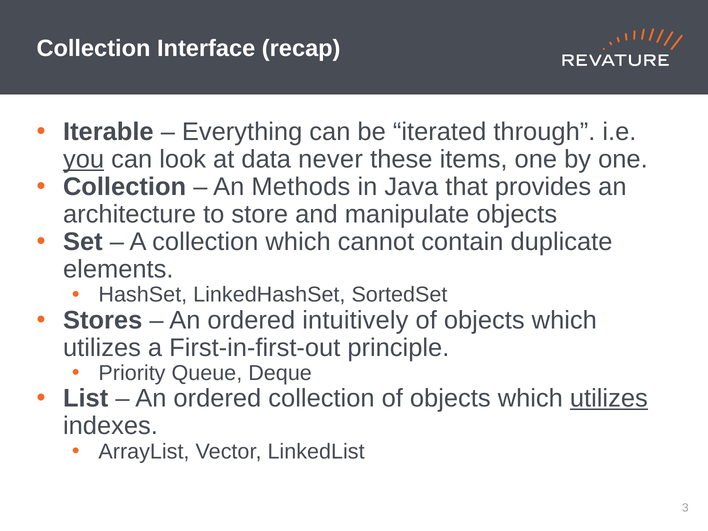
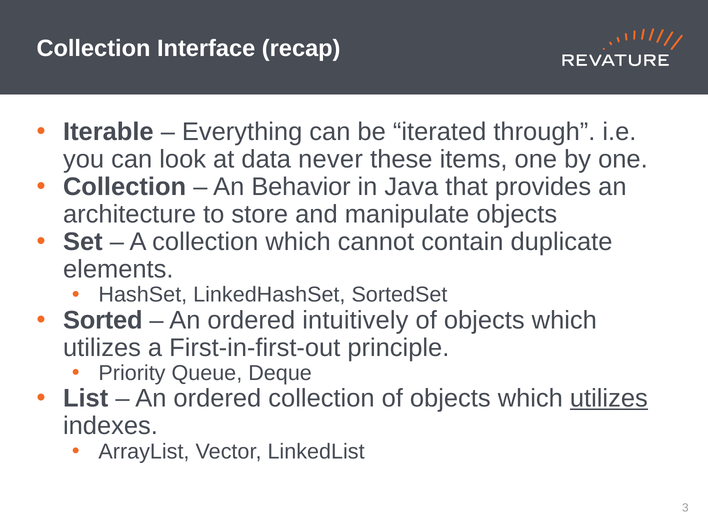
you underline: present -> none
Methods: Methods -> Behavior
Stores: Stores -> Sorted
